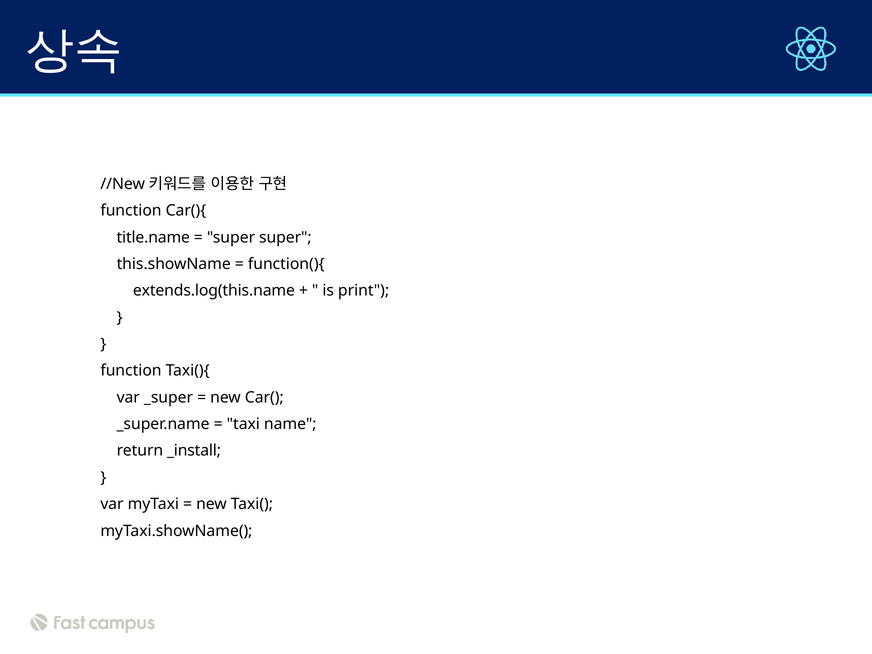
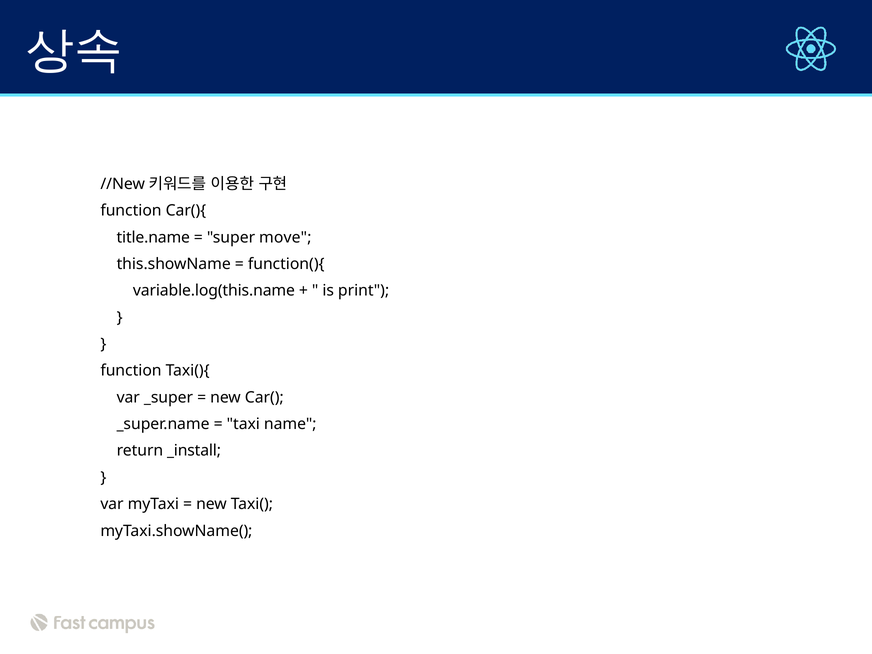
super super: super -> move
extends.log(this.name: extends.log(this.name -> variable.log(this.name
